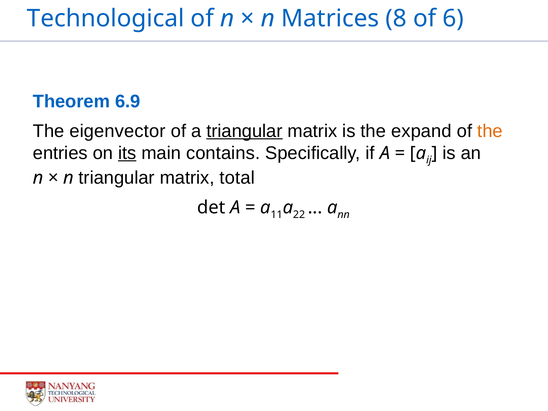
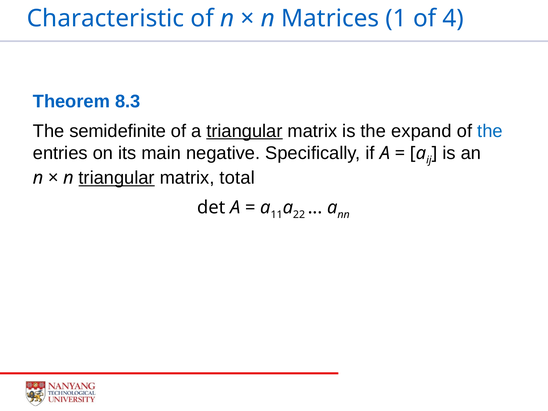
Technological: Technological -> Characteristic
8: 8 -> 1
6: 6 -> 4
6.9: 6.9 -> 8.3
eigenvector: eigenvector -> semidefinite
the at (490, 131) colour: orange -> blue
its underline: present -> none
contains: contains -> negative
triangular at (117, 178) underline: none -> present
